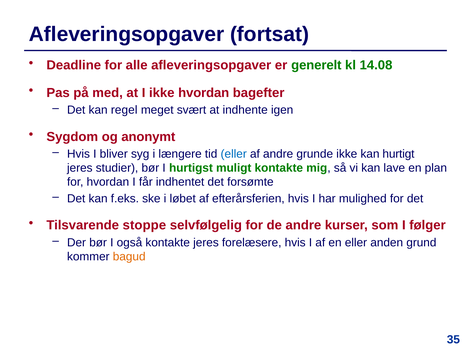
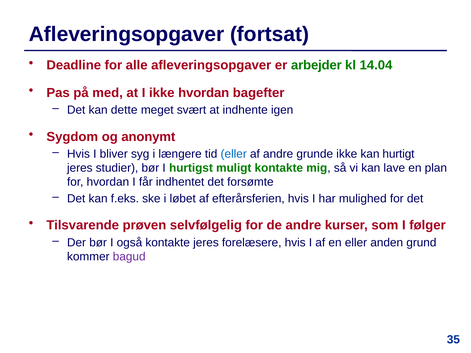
generelt: generelt -> arbejder
14.08: 14.08 -> 14.04
regel: regel -> dette
stoppe: stoppe -> prøven
bagud colour: orange -> purple
